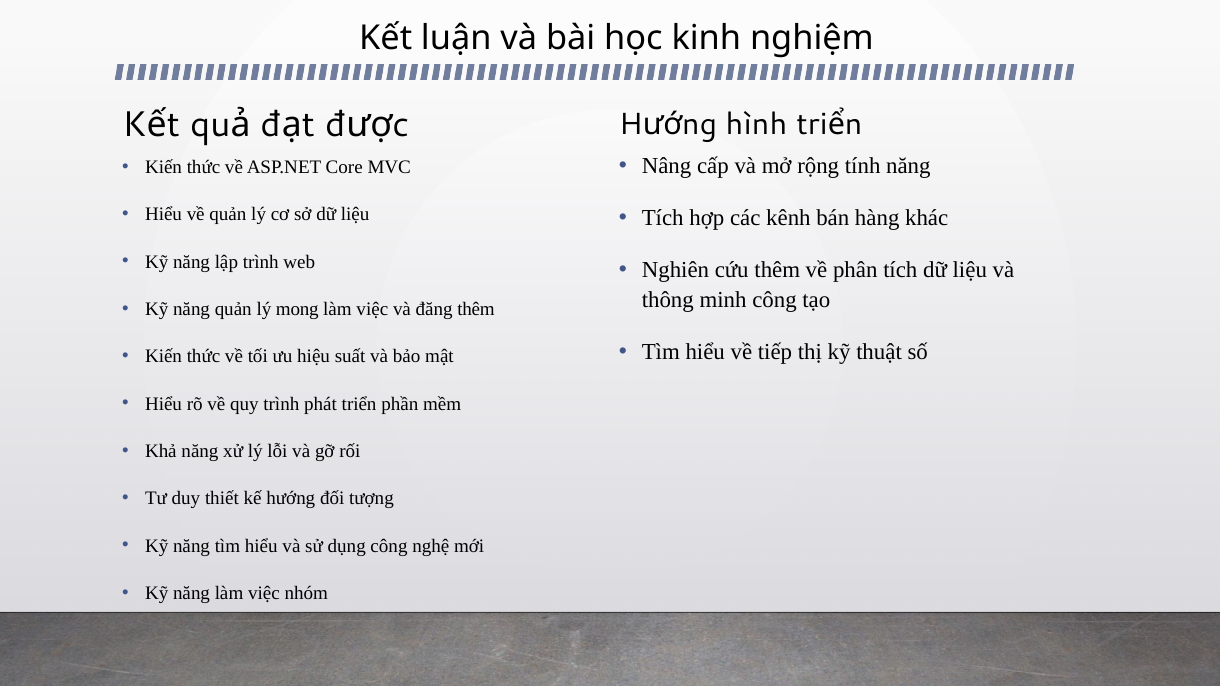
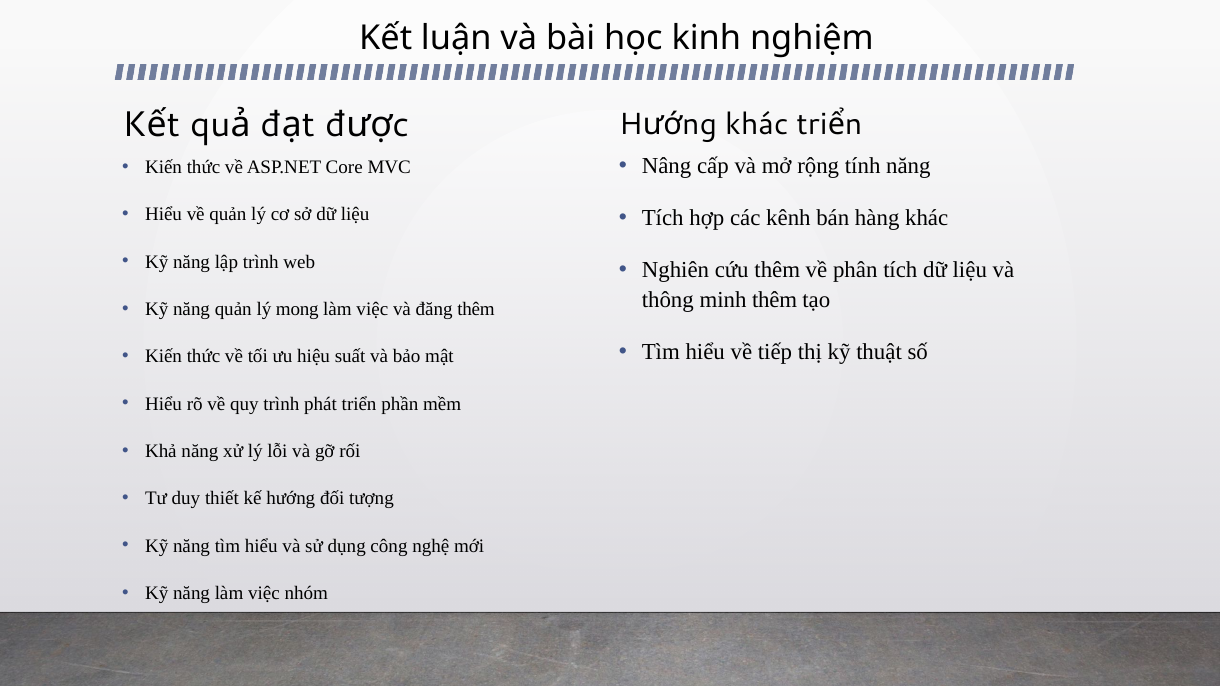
hình at (757, 125): hình -> khác
minh công: công -> thêm
